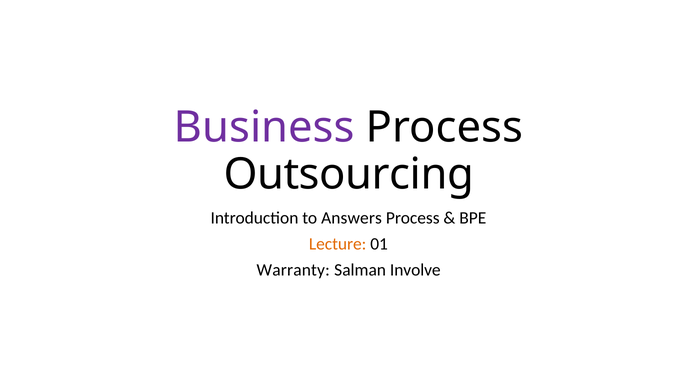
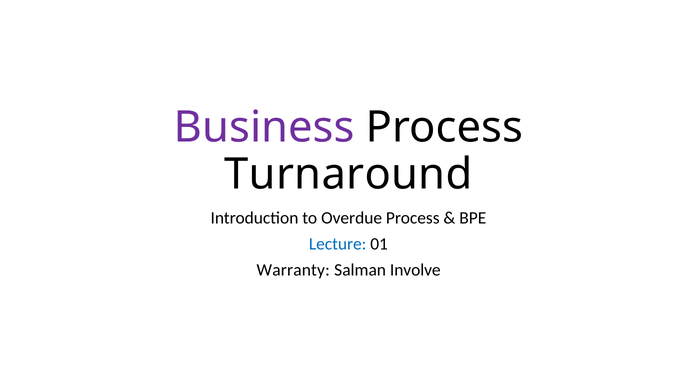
Outsourcing: Outsourcing -> Turnaround
Answers: Answers -> Overdue
Lecture colour: orange -> blue
